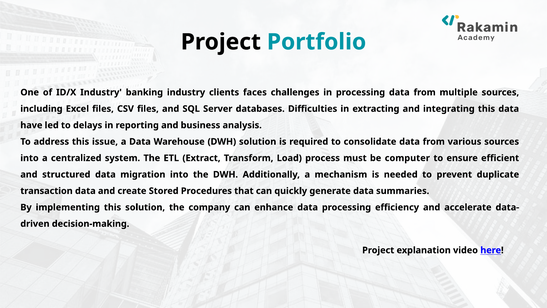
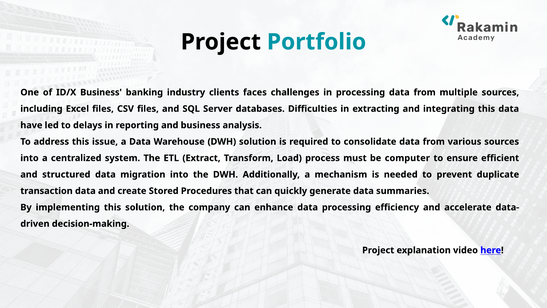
ID/X Industry: Industry -> Business
